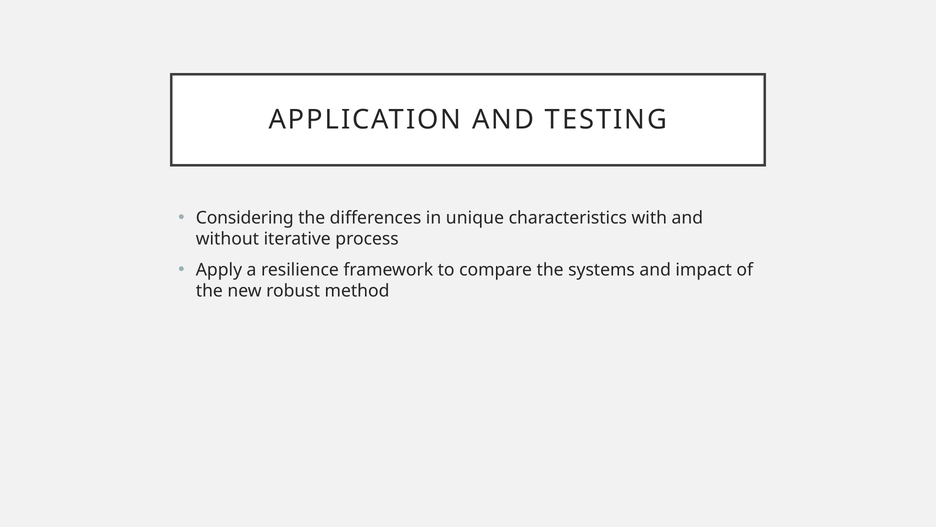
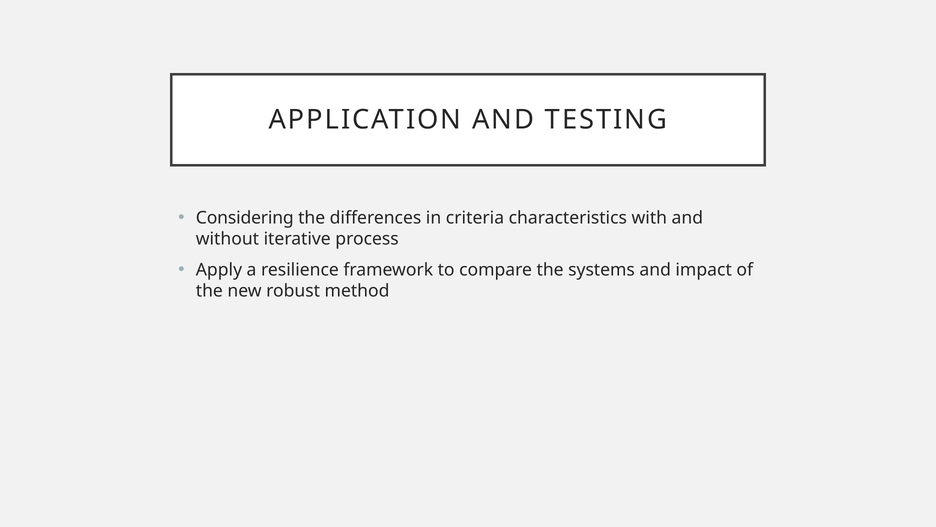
unique: unique -> criteria
